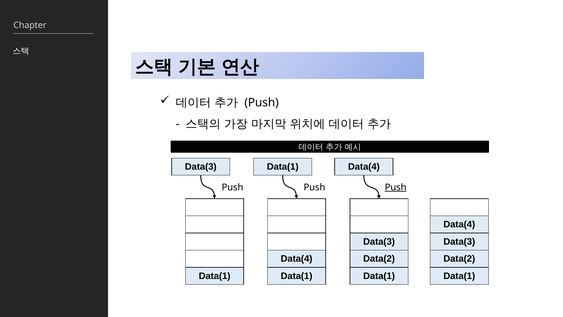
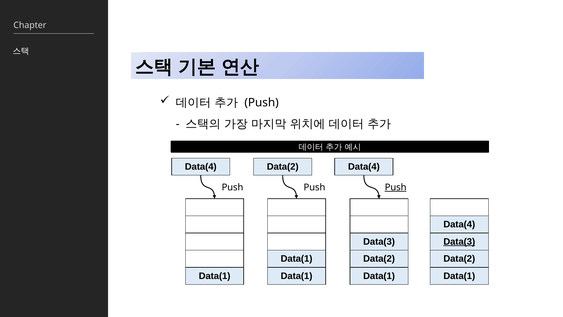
Data(3 at (201, 167): Data(3 -> Data(4
Data(1 at (283, 167): Data(1 -> Data(2
Data(3 at (459, 241) underline: none -> present
Data(4 at (297, 259): Data(4 -> Data(1
